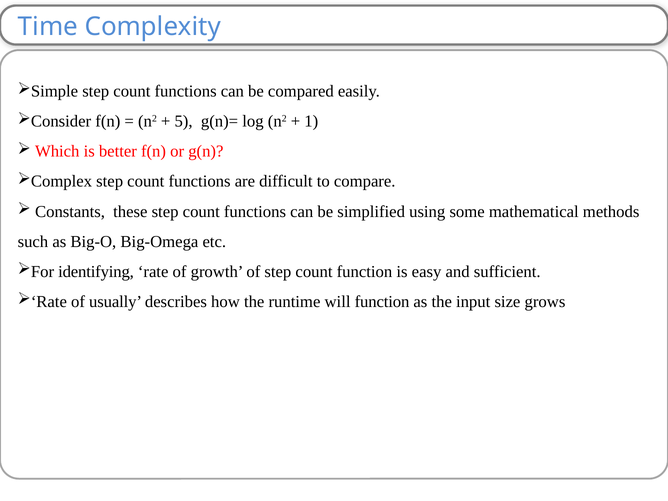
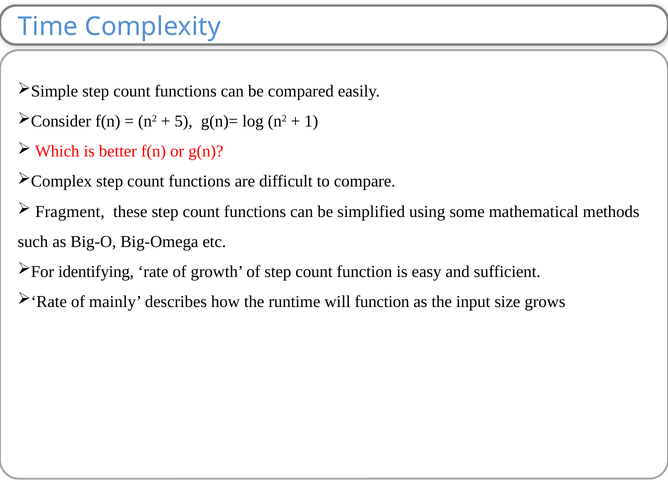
Constants: Constants -> Fragment
usually: usually -> mainly
